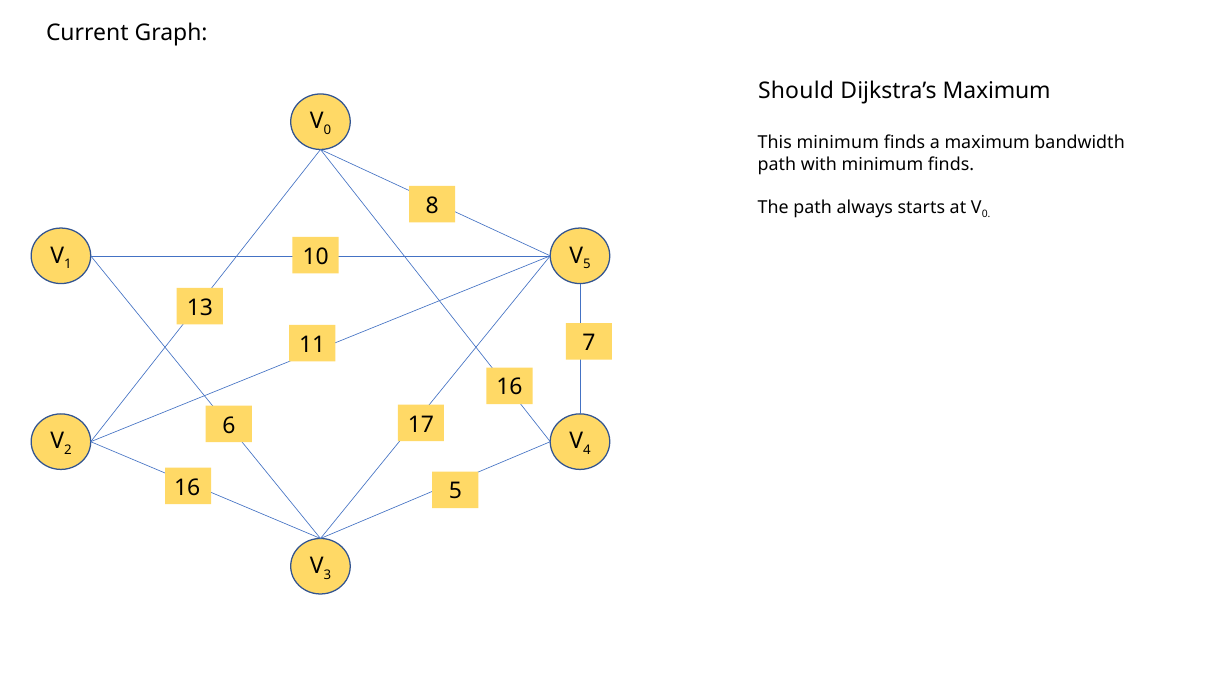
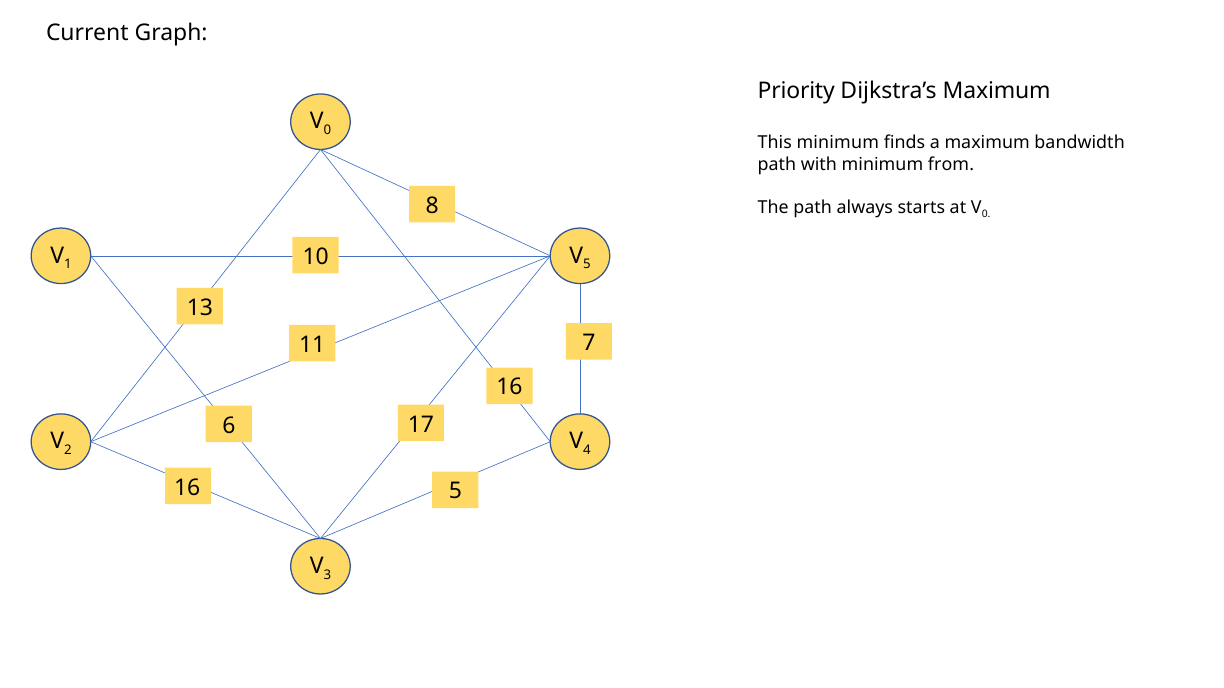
Should: Should -> Priority
with minimum finds: finds -> from
